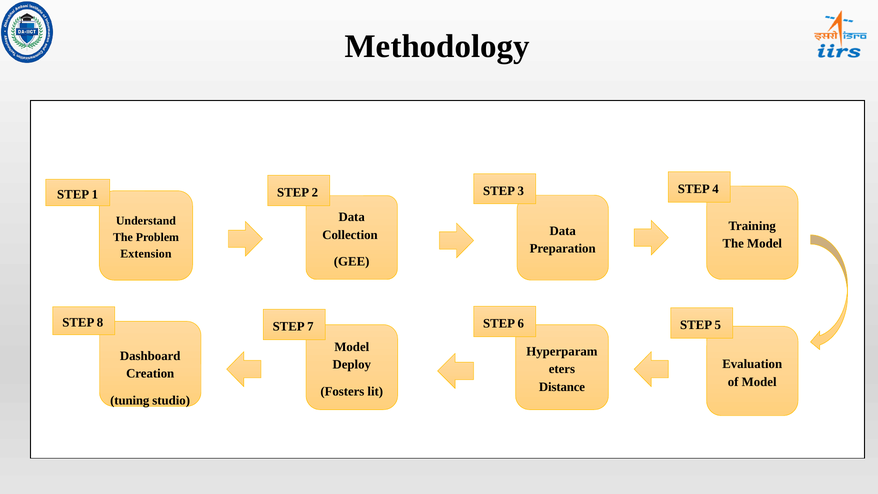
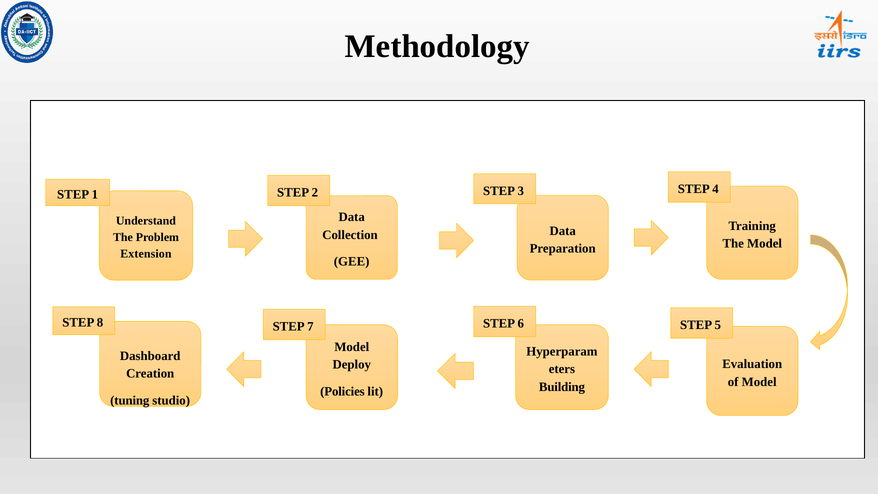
Distance: Distance -> Building
Fosters: Fosters -> Policies
